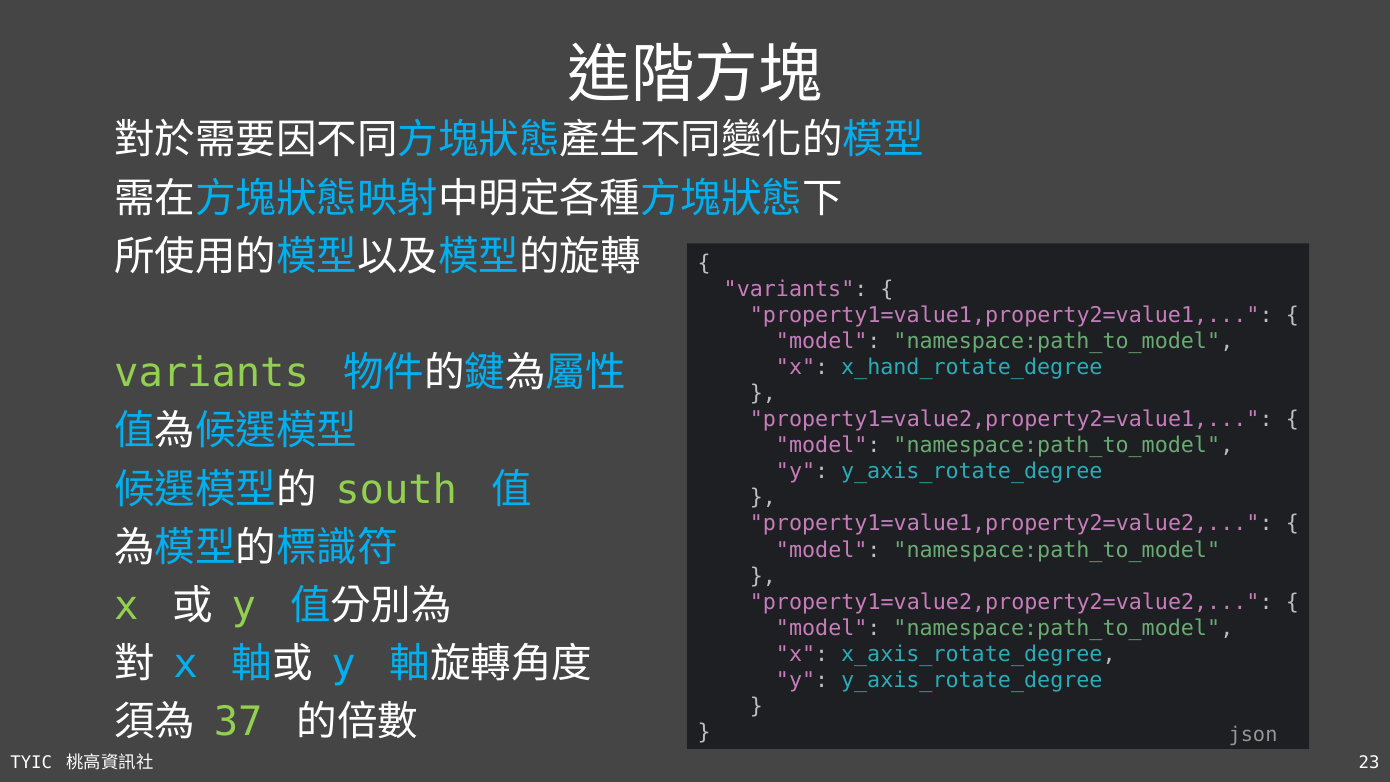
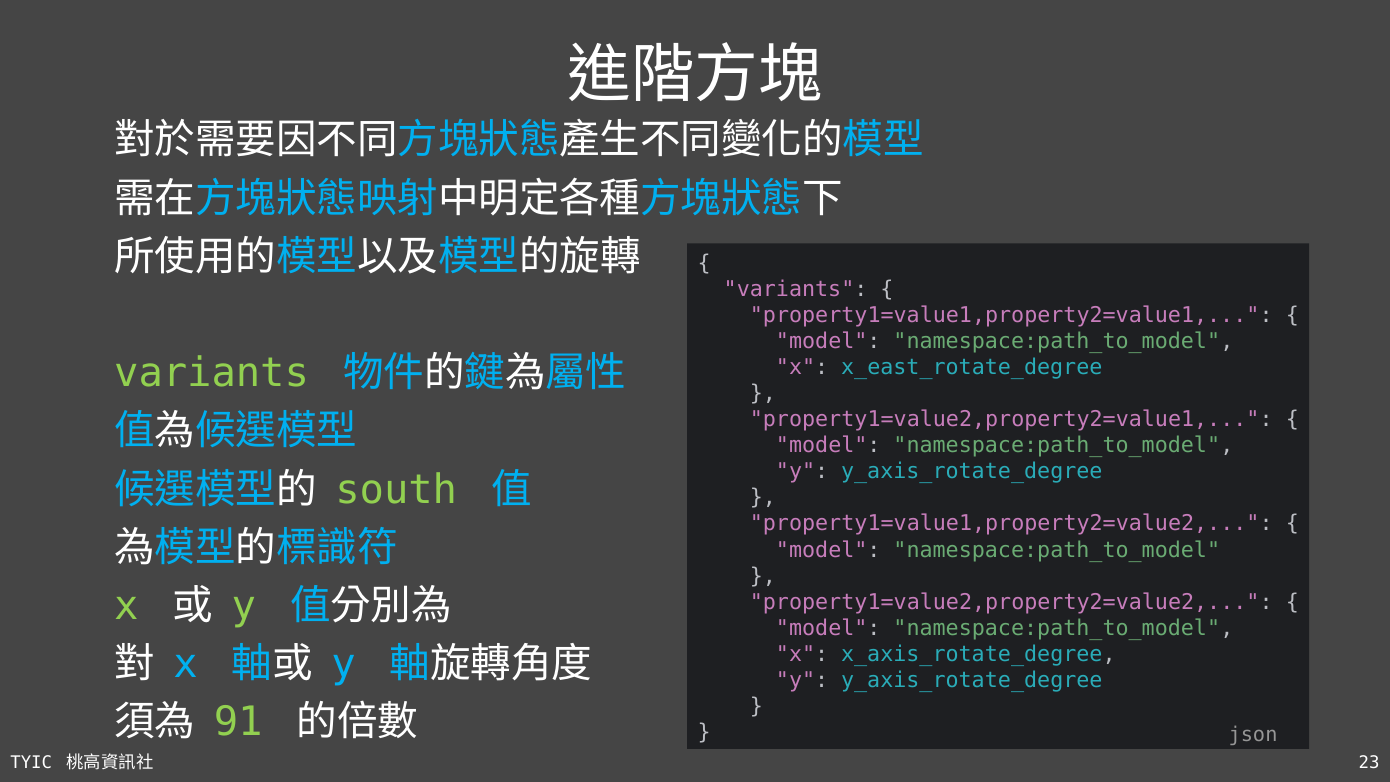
x_hand_rotate_degree: x_hand_rotate_degree -> x_east_rotate_degree
37: 37 -> 91
